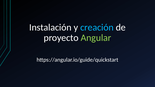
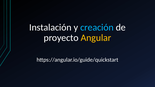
Angular colour: light green -> yellow
